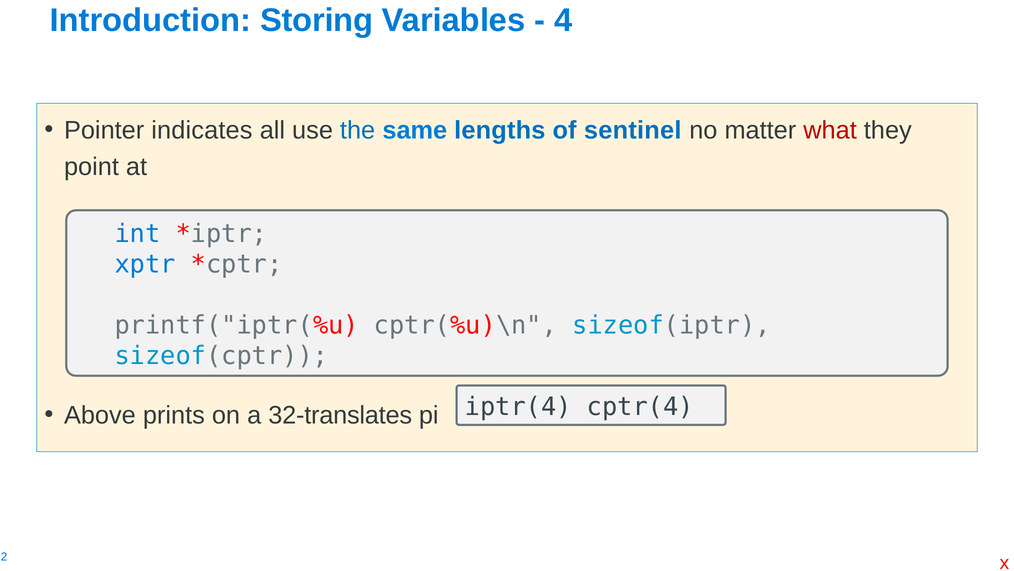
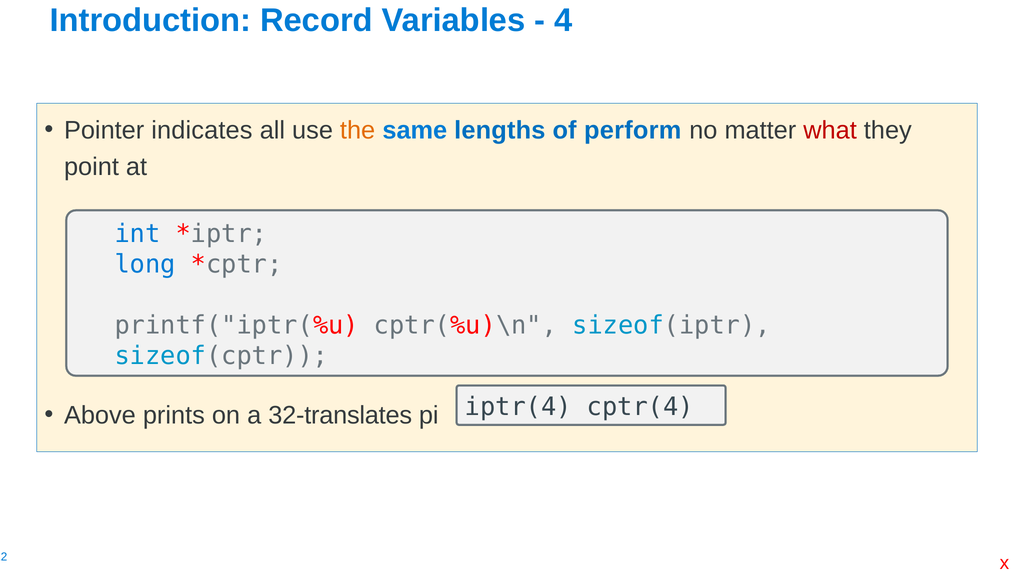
Storing: Storing -> Record
the colour: blue -> orange
sentinel: sentinel -> perform
xptr: xptr -> long
